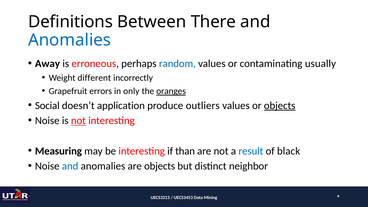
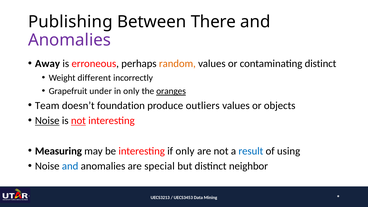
Definitions: Definitions -> Publishing
Anomalies at (70, 40) colour: blue -> purple
random colour: blue -> orange
contaminating usually: usually -> distinct
errors: errors -> under
Social: Social -> Team
application: application -> foundation
objects at (280, 105) underline: present -> none
Noise at (47, 121) underline: none -> present
if than: than -> only
black: black -> using
are objects: objects -> special
